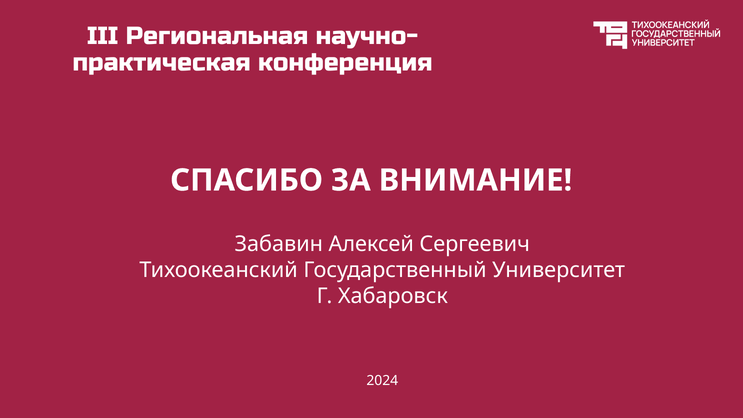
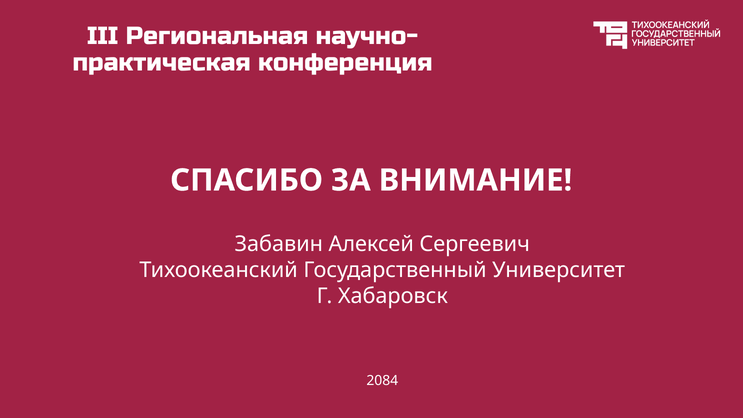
2024: 2024 -> 2084
